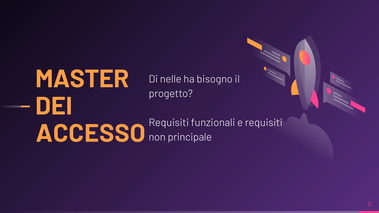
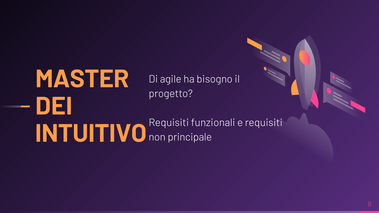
nelle: nelle -> agile
ACCESSO: ACCESSO -> INTUITIVO
